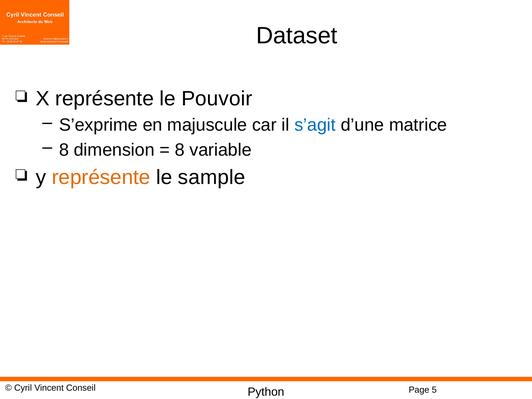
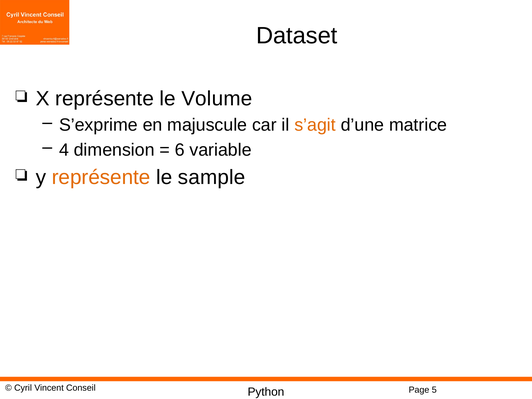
Pouvoir: Pouvoir -> Volume
s’agit colour: blue -> orange
8 at (64, 150): 8 -> 4
8 at (180, 150): 8 -> 6
